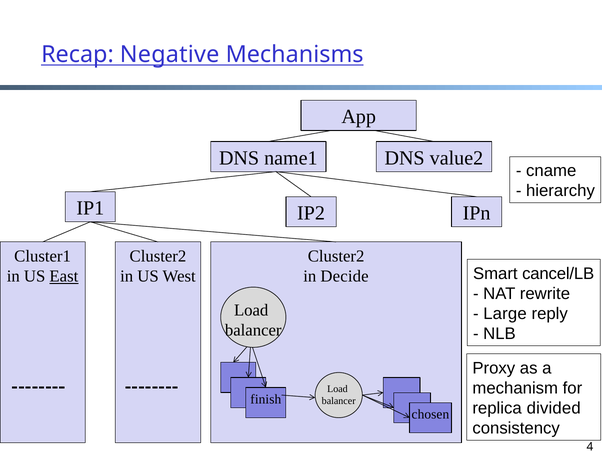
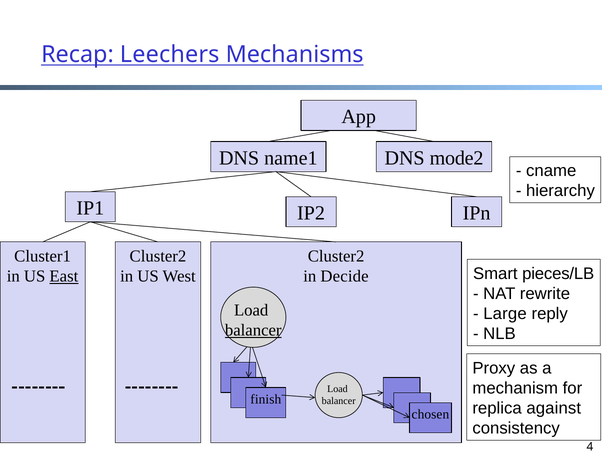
Negative: Negative -> Leechers
value2: value2 -> mode2
cancel/LB: cancel/LB -> pieces/LB
balancer at (253, 330) underline: none -> present
divided: divided -> against
